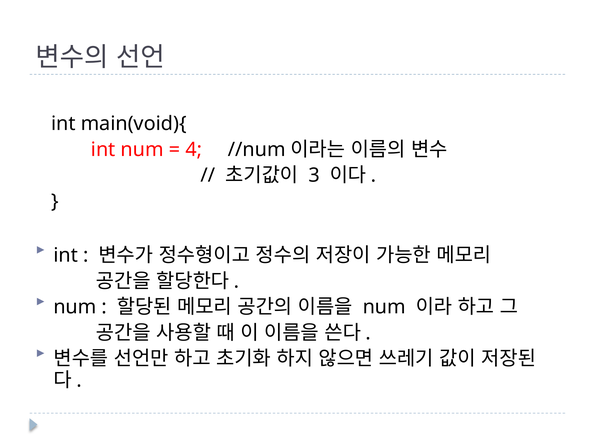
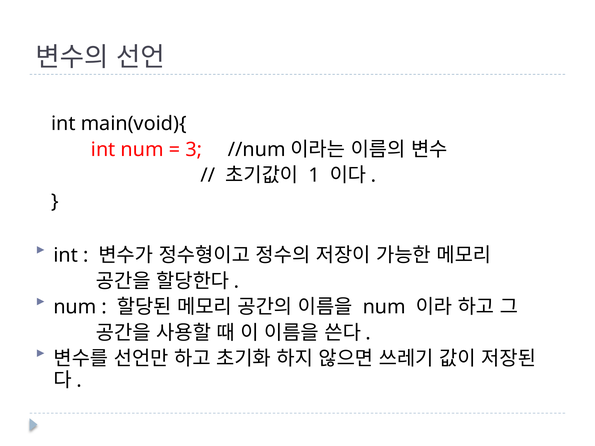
4: 4 -> 3
3: 3 -> 1
